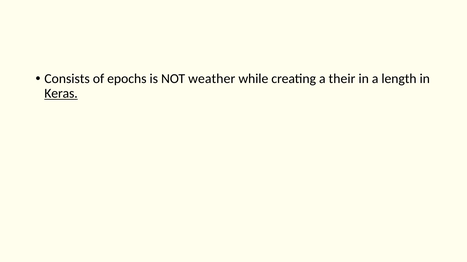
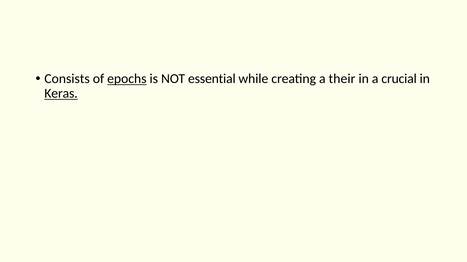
epochs underline: none -> present
weather: weather -> essential
length: length -> crucial
